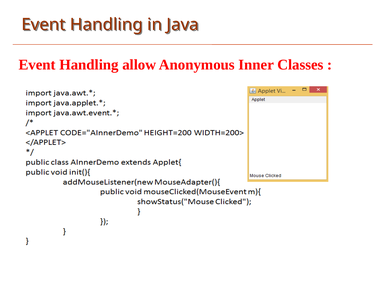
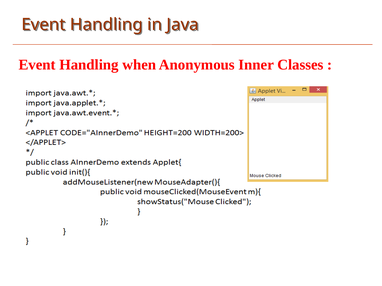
allow: allow -> when
